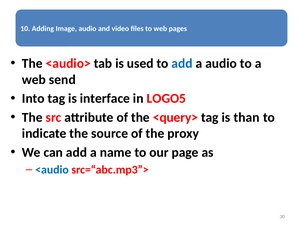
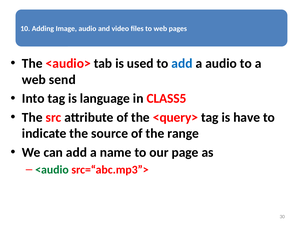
interface: interface -> language
LOGO5: LOGO5 -> CLASS5
than: than -> have
proxy: proxy -> range
<audio colour: blue -> green
